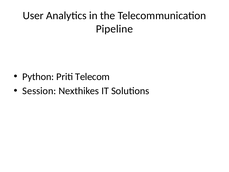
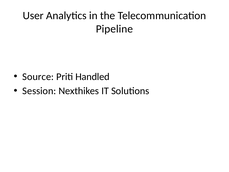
Python: Python -> Source
Telecom: Telecom -> Handled
